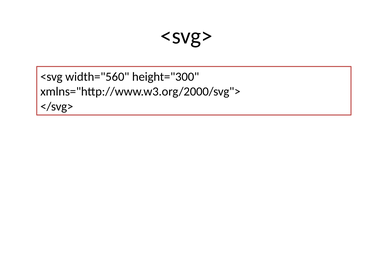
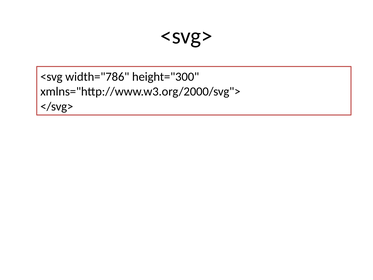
width="560: width="560 -> width="786
